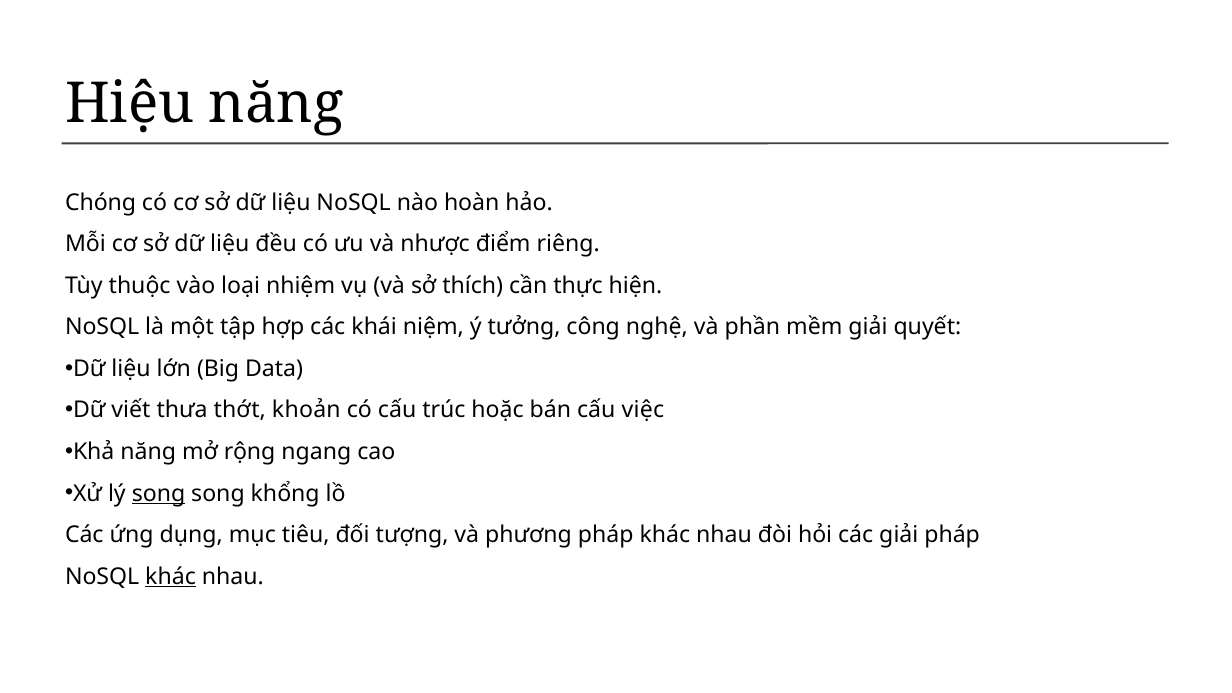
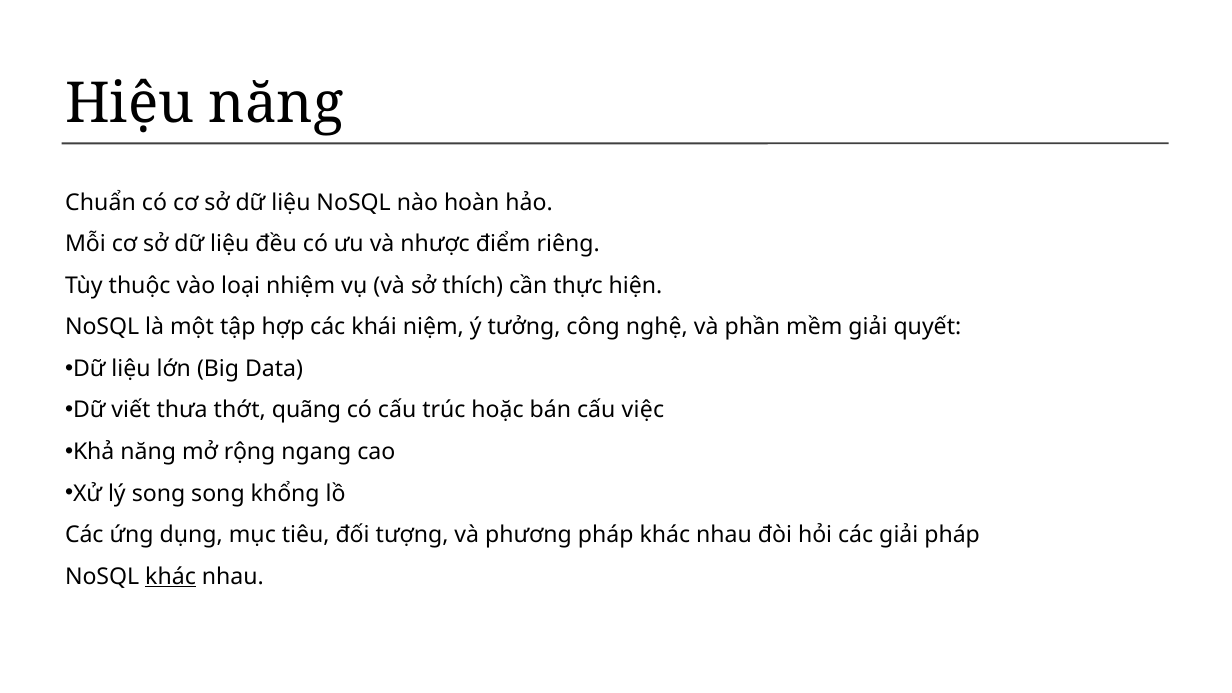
Chóng: Chóng -> Chuẩn
khoản: khoản -> quãng
song at (159, 494) underline: present -> none
